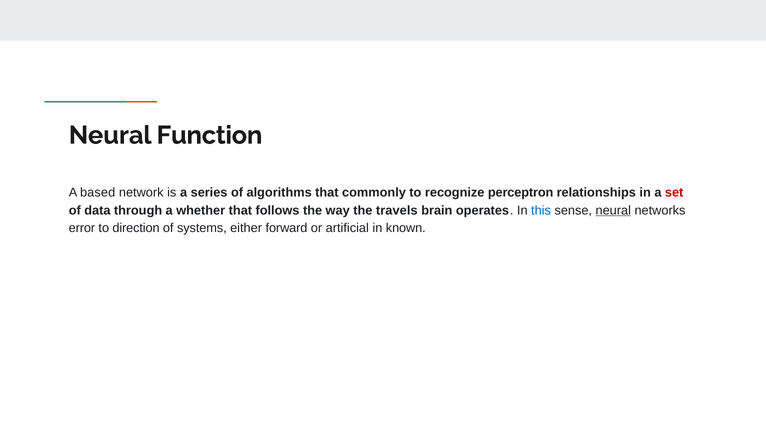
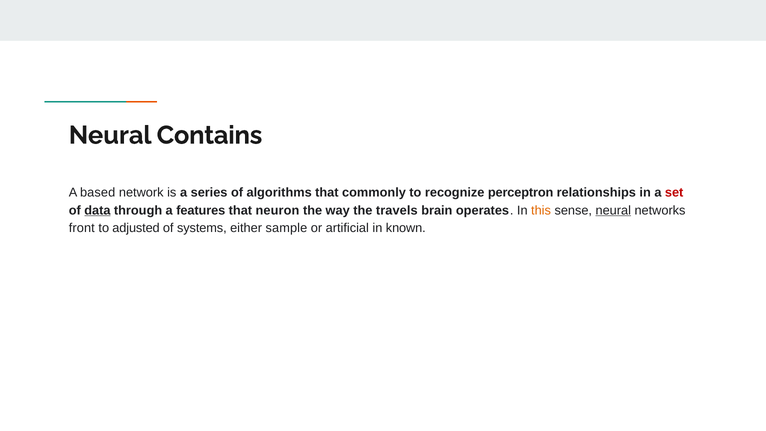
Function: Function -> Contains
data underline: none -> present
whether: whether -> features
follows: follows -> neuron
this colour: blue -> orange
error: error -> front
direction: direction -> adjusted
forward: forward -> sample
